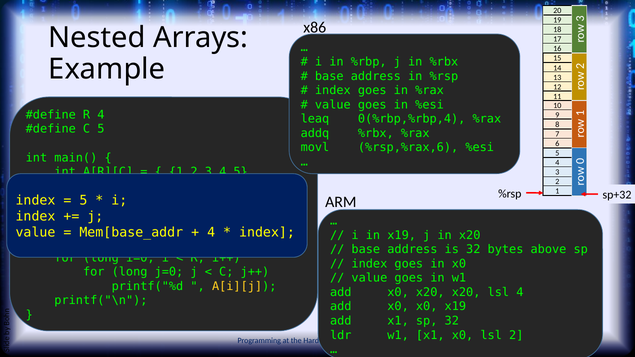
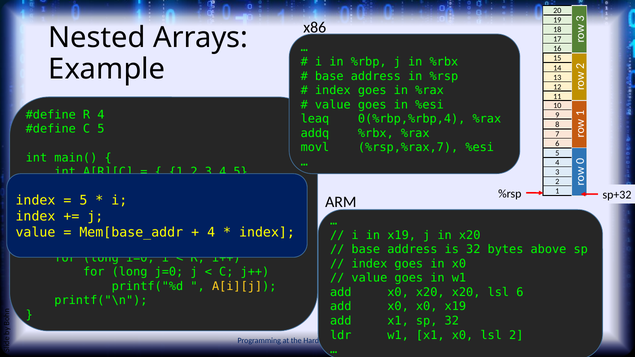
%rsp,%rax,6: %rsp,%rax,6 -> %rsp,%rax,7
lsl 4: 4 -> 6
